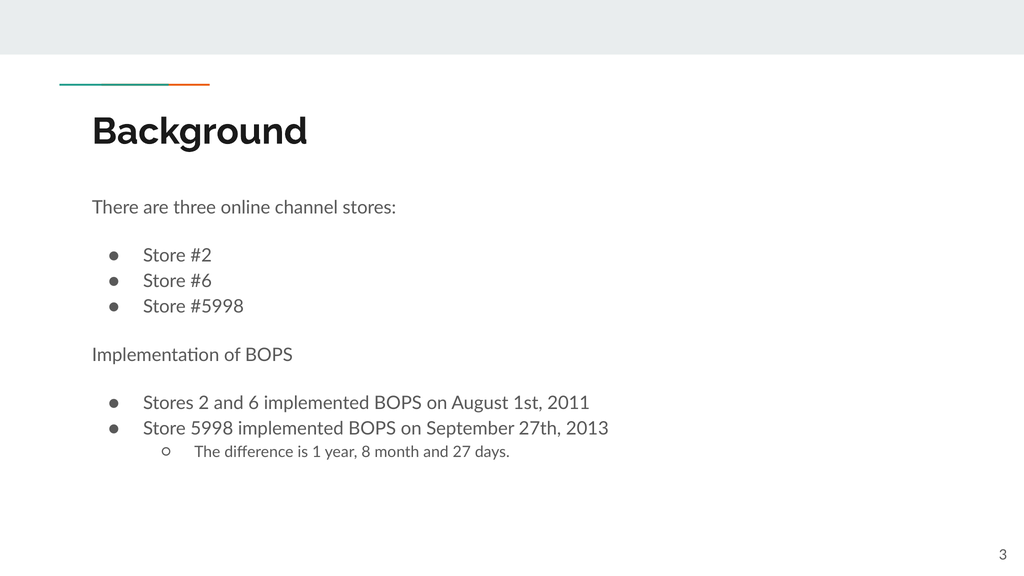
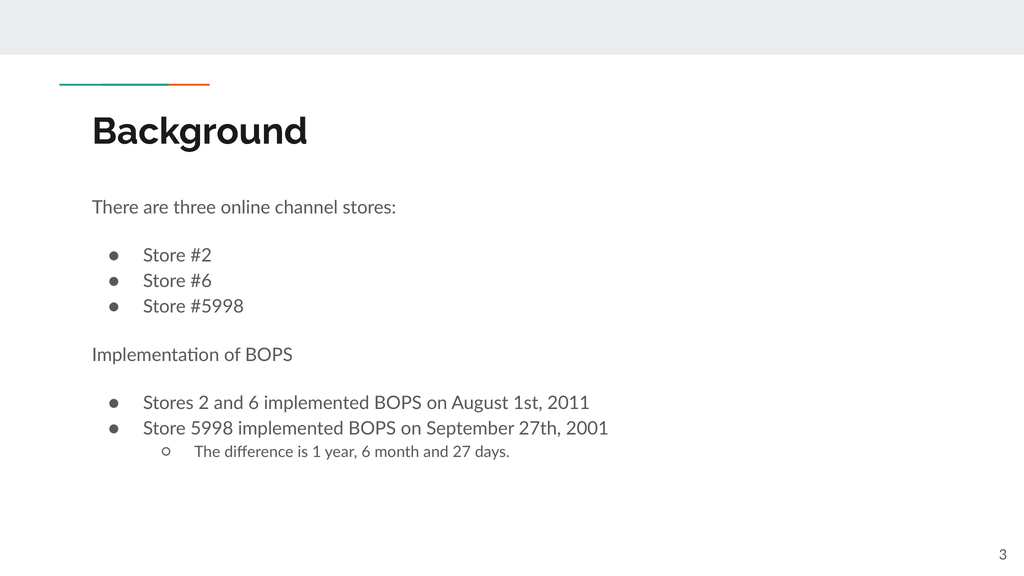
2013: 2013 -> 2001
year 8: 8 -> 6
